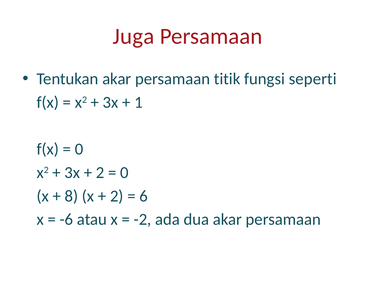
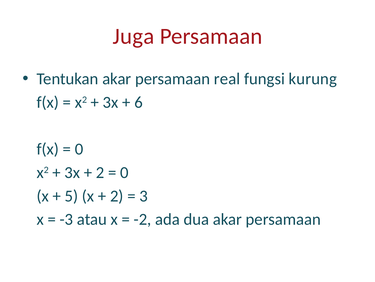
titik: titik -> real
seperti: seperti -> kurung
1: 1 -> 6
8: 8 -> 5
6: 6 -> 3
-6: -6 -> -3
